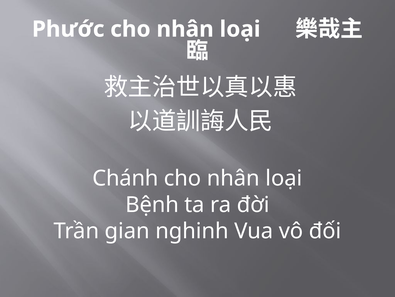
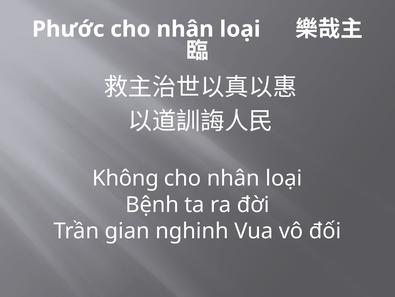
Chánh: Chánh -> Không
